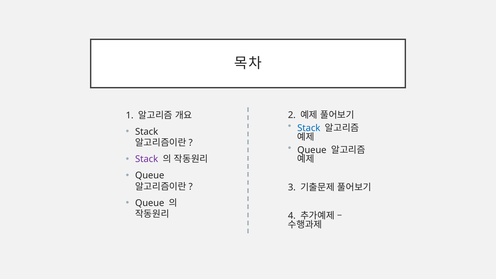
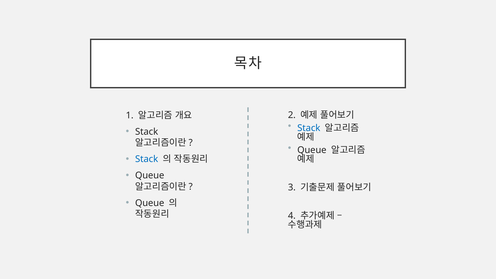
Stack at (147, 159) colour: purple -> blue
